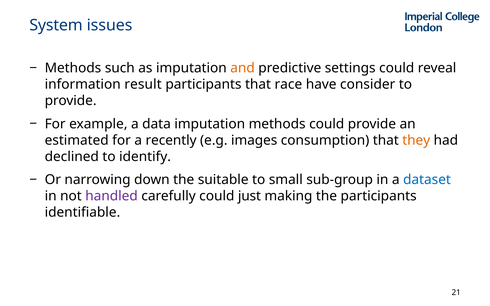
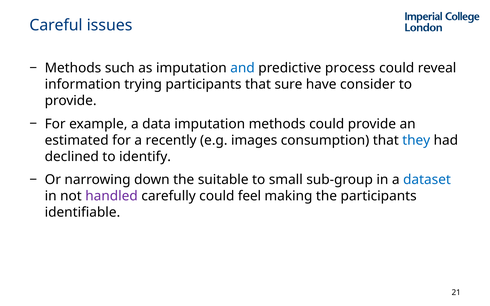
System: System -> Careful
and colour: orange -> blue
settings: settings -> process
result: result -> trying
race: race -> sure
they colour: orange -> blue
just: just -> feel
